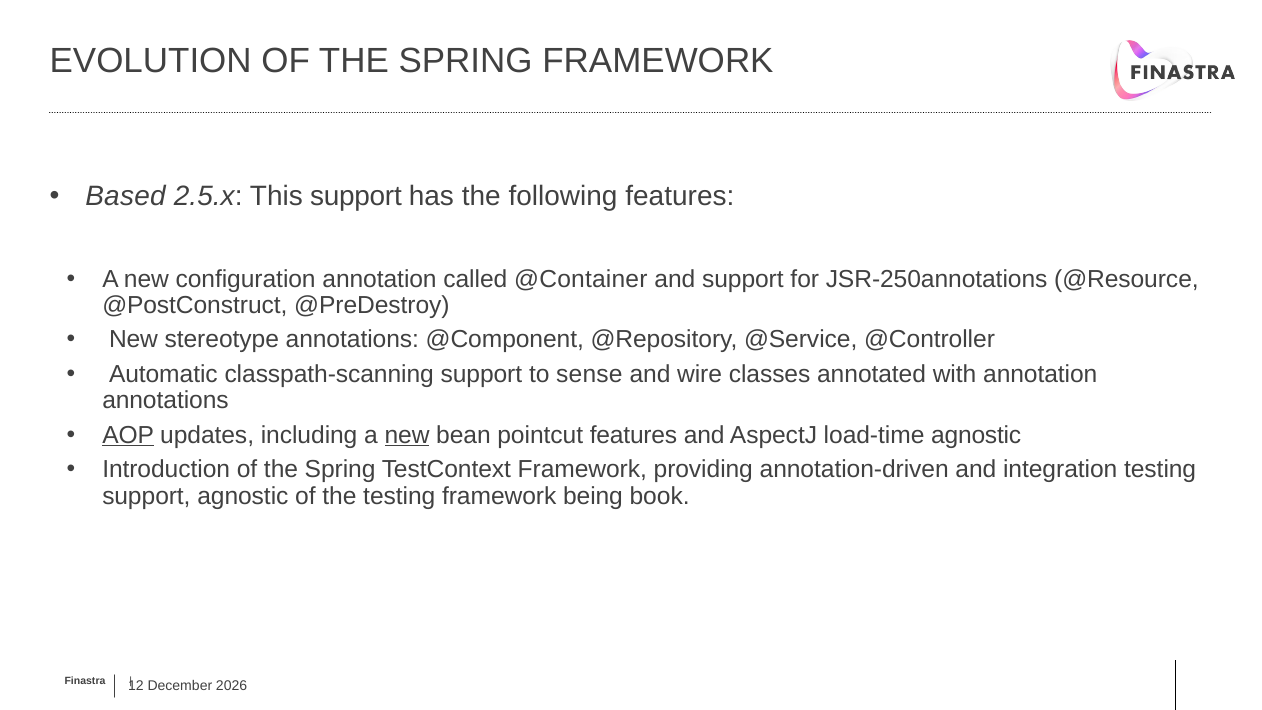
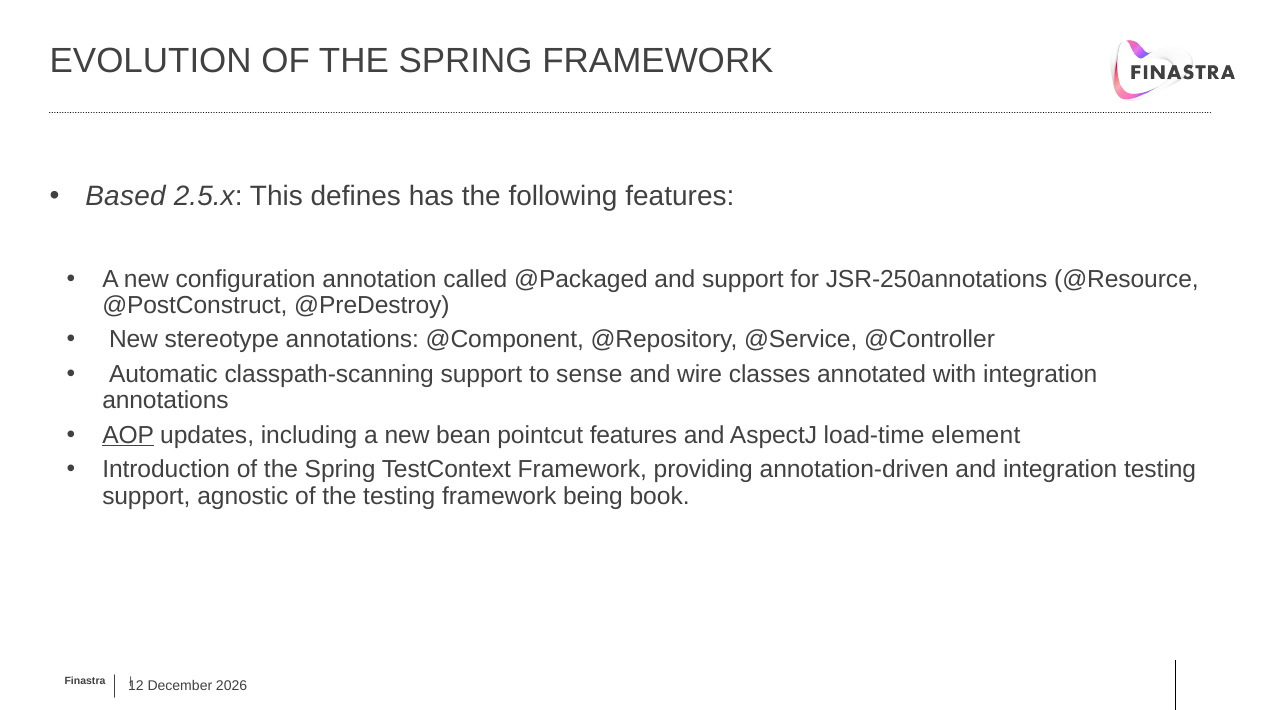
This support: support -> defines
@Container: @Container -> @Packaged
with annotation: annotation -> integration
new at (407, 435) underline: present -> none
load-time agnostic: agnostic -> element
